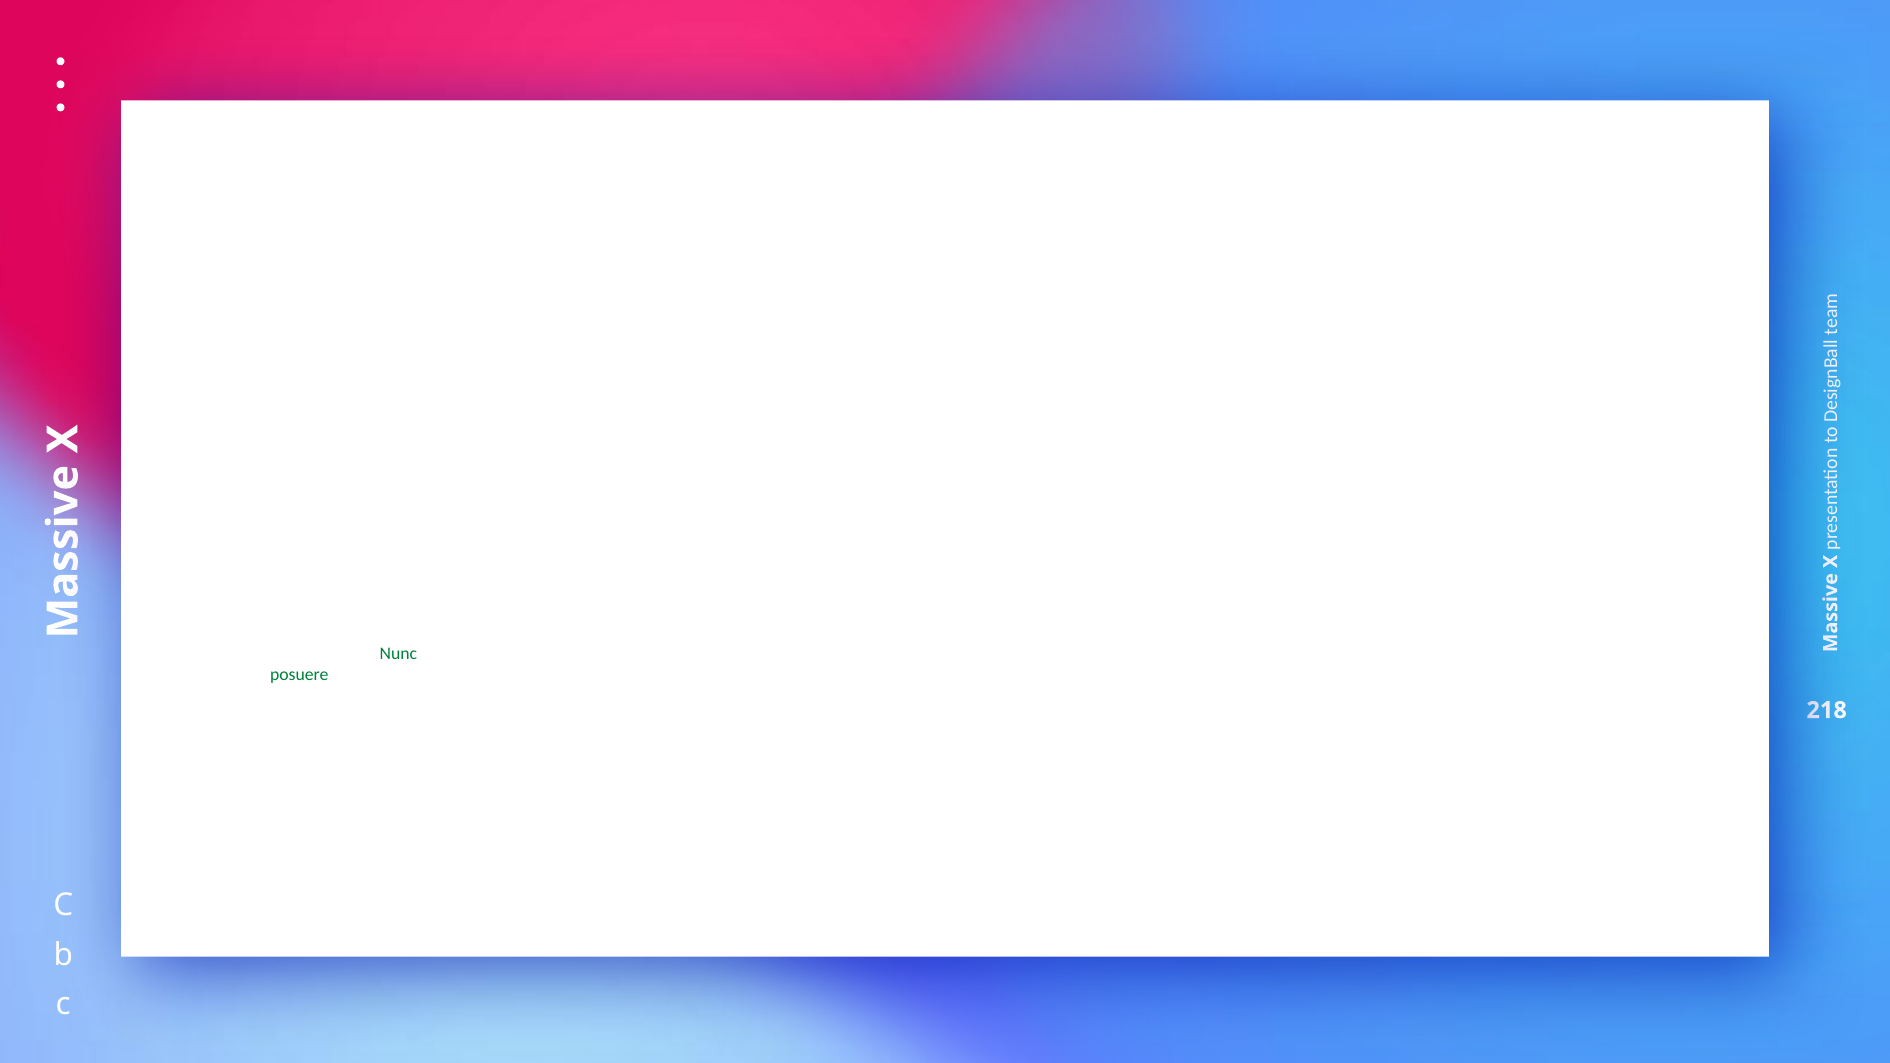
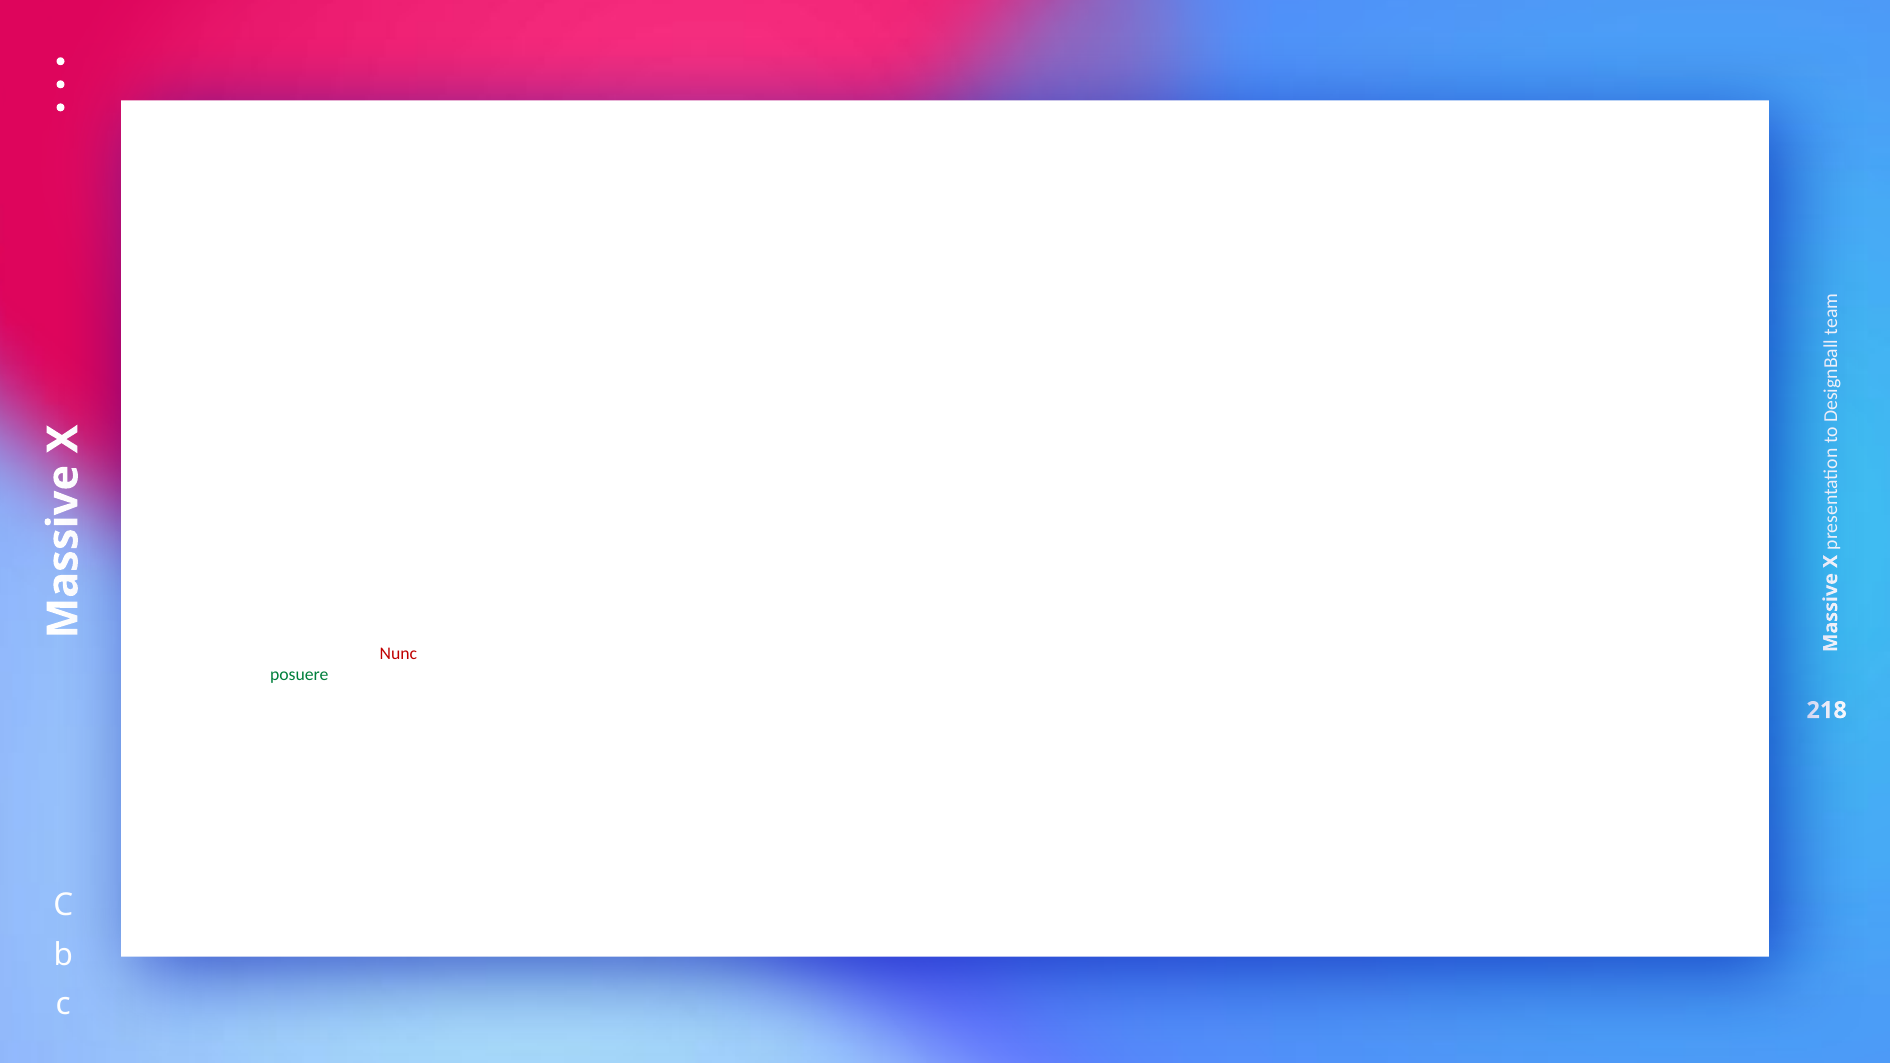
Nunc at (398, 653) colour: green -> red
